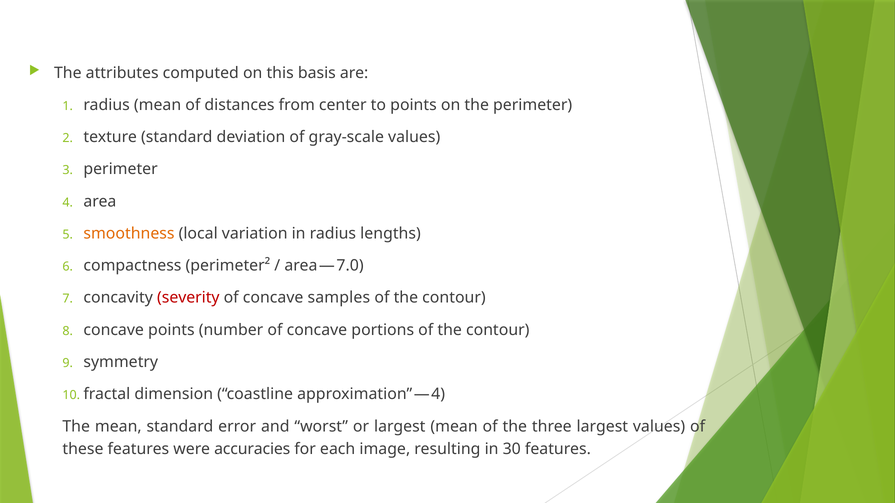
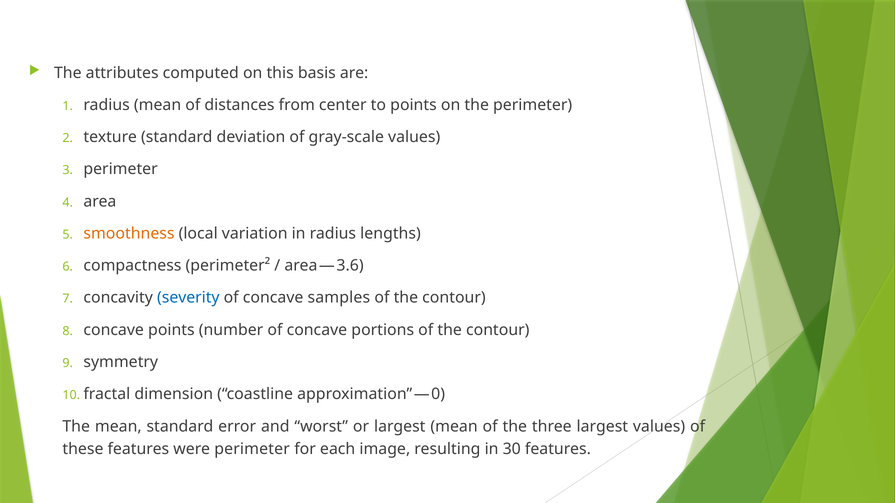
7.0: 7.0 -> 3.6
severity colour: red -> blue
4 at (438, 395): 4 -> 0
were accuracies: accuracies -> perimeter
